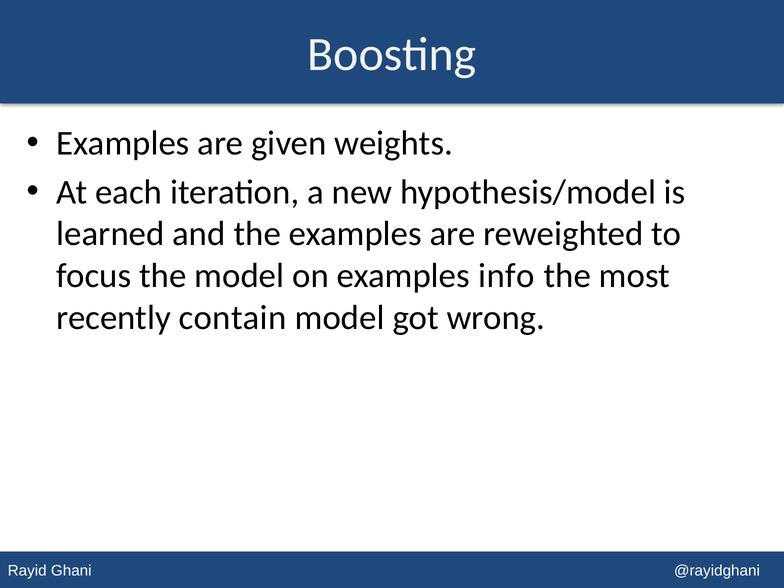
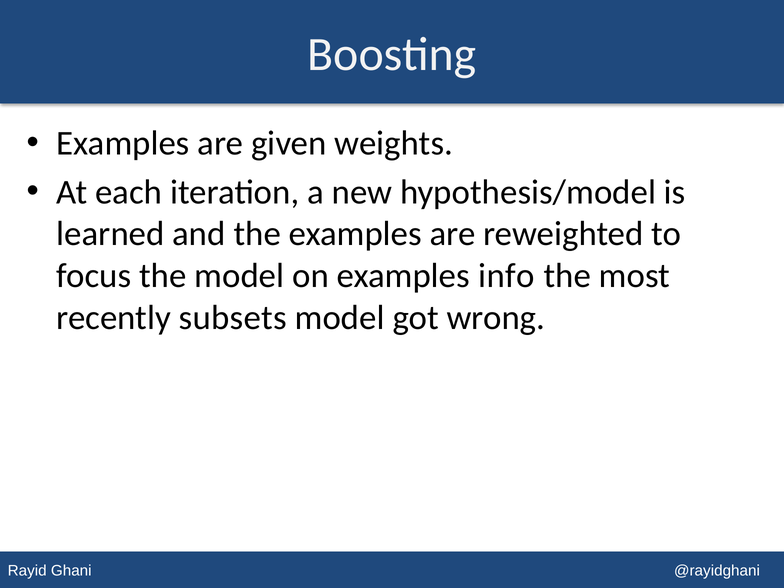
contain: contain -> subsets
